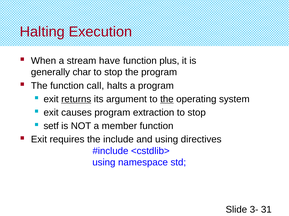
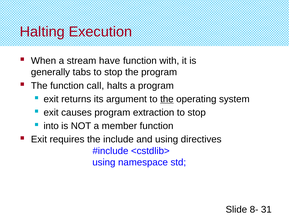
plus: plus -> with
char: char -> tabs
returns underline: present -> none
setf: setf -> into
3-: 3- -> 8-
